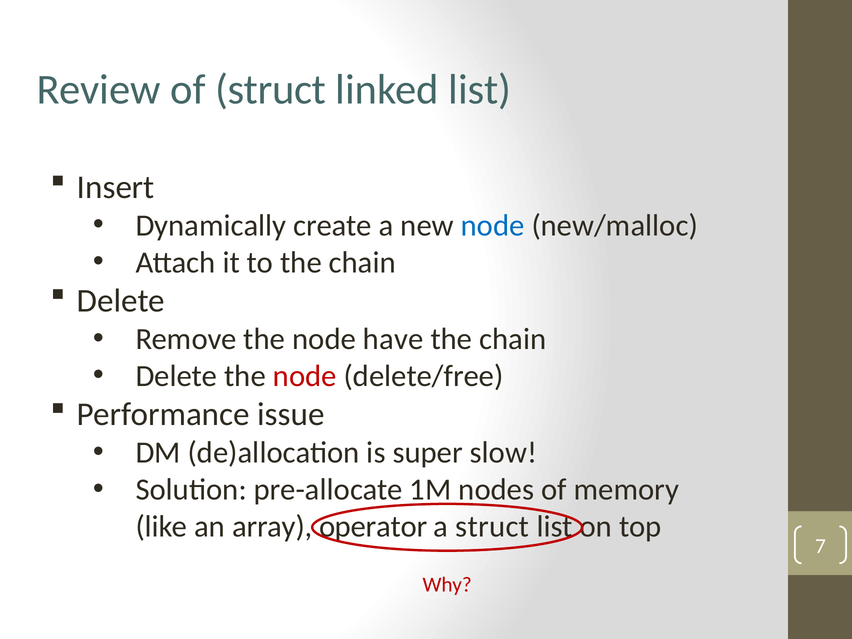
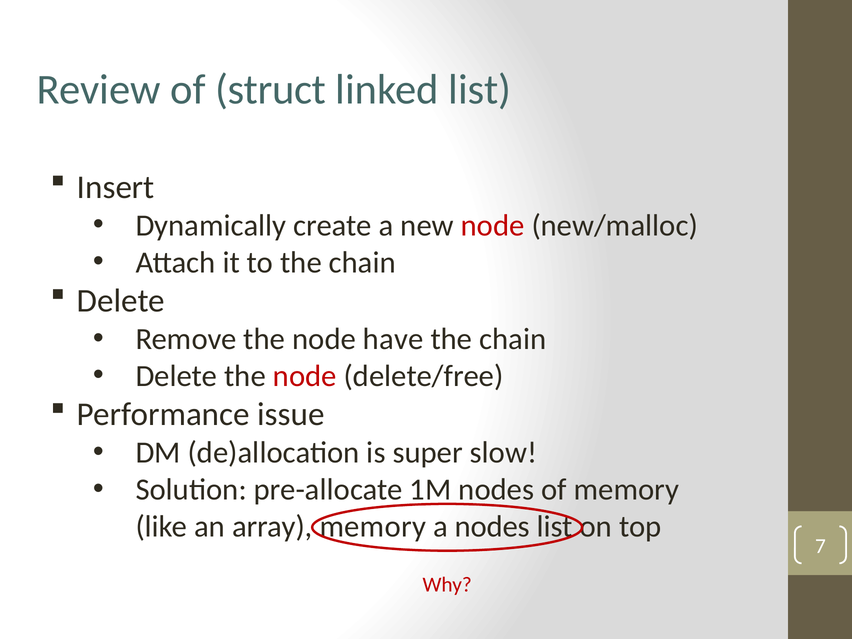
node at (493, 225) colour: blue -> red
array operator: operator -> memory
a struct: struct -> nodes
